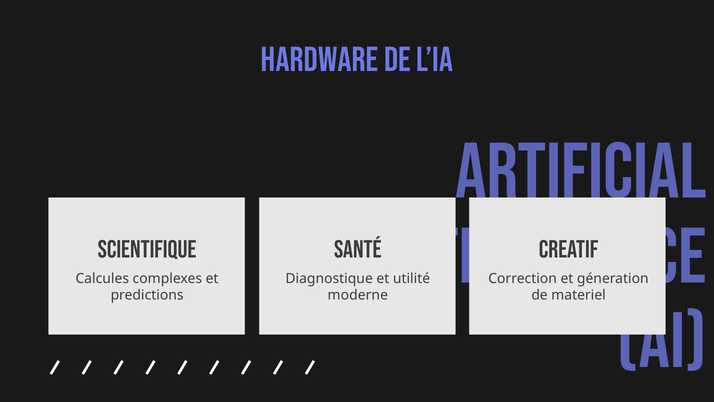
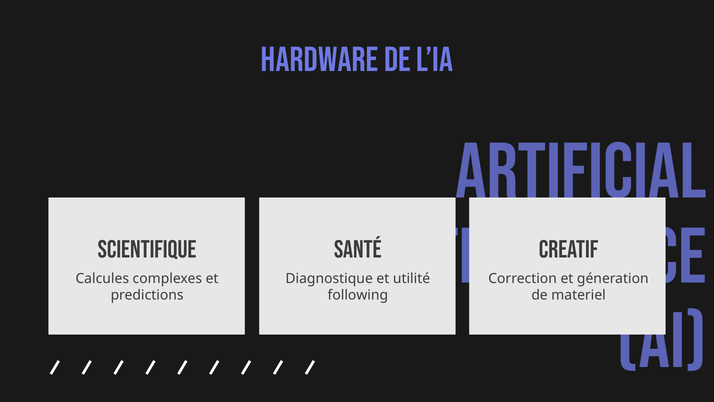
moderne: moderne -> following
